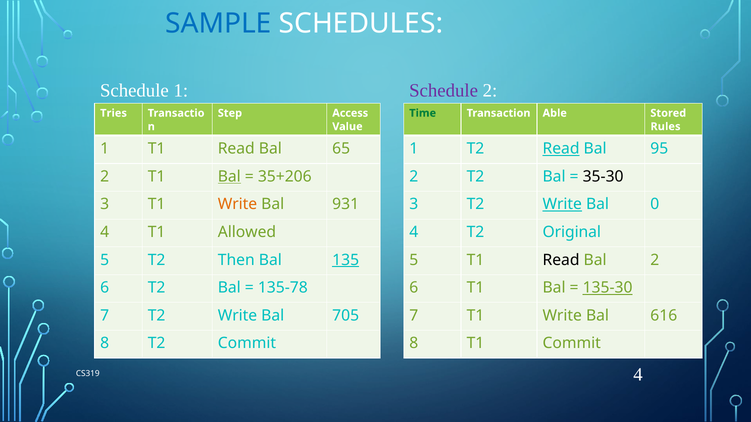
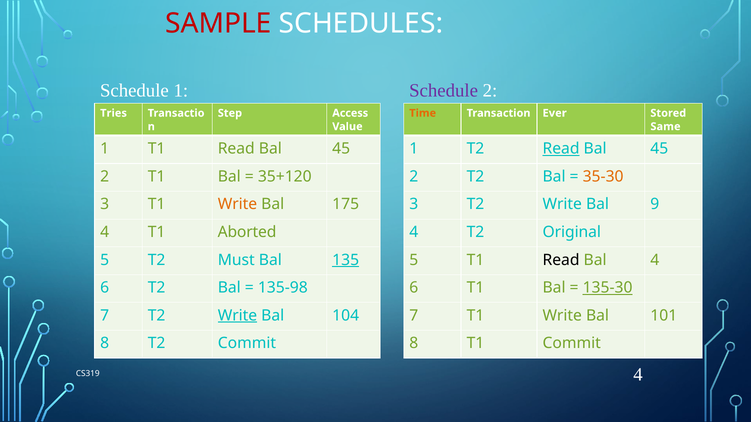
SAMPLE colour: blue -> red
Time colour: green -> orange
Able: Able -> Ever
Rules: Rules -> Same
T1 Read Bal 65: 65 -> 45
95 at (659, 149): 95 -> 45
Bal at (229, 177) underline: present -> none
35+206: 35+206 -> 35+120
35-30 colour: black -> orange
931: 931 -> 175
Write at (562, 204) underline: present -> none
0: 0 -> 9
Allowed: Allowed -> Aborted
Then: Then -> Must
Bal 2: 2 -> 4
135-78: 135-78 -> 135-98
Write at (237, 316) underline: none -> present
705: 705 -> 104
616: 616 -> 101
